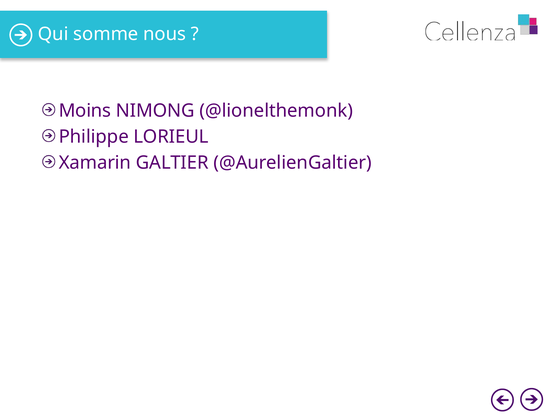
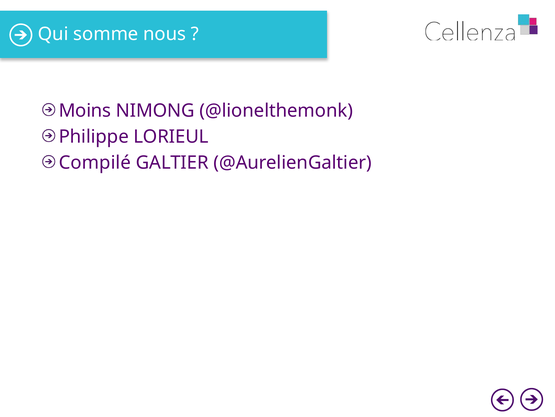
Xamarin: Xamarin -> Compilé
